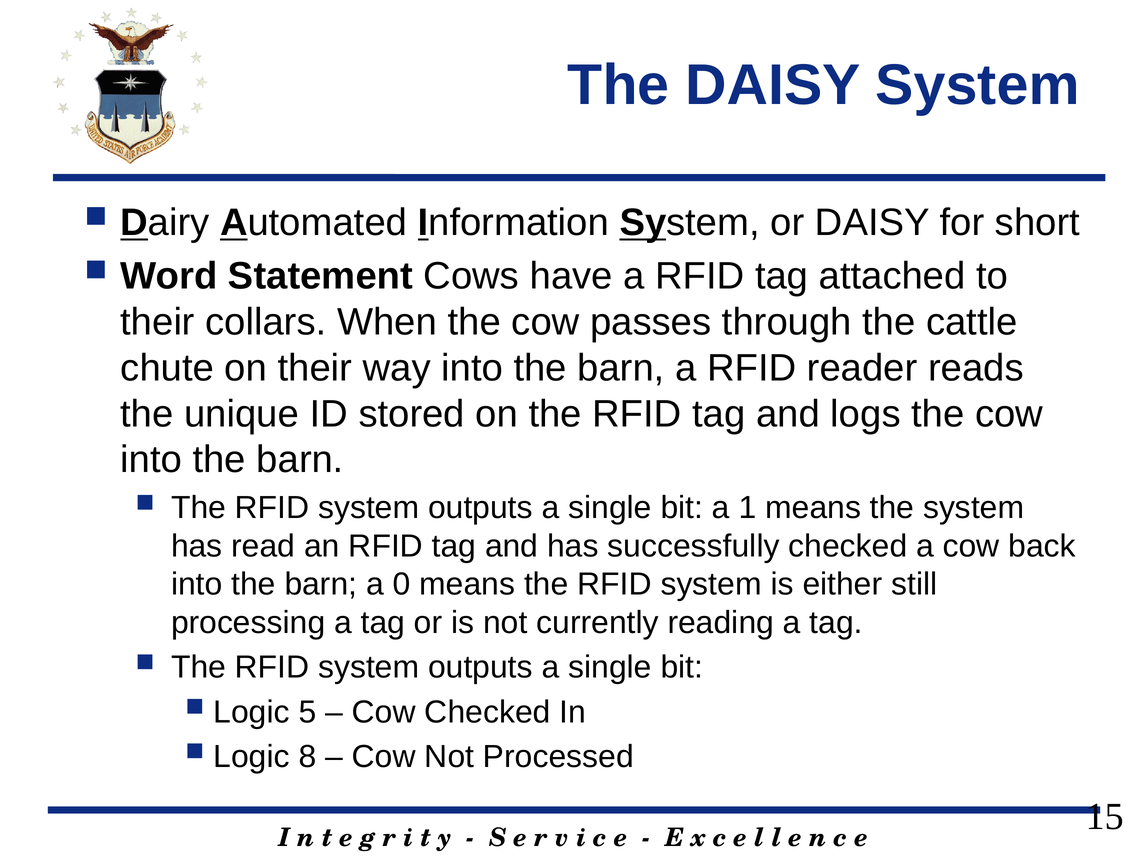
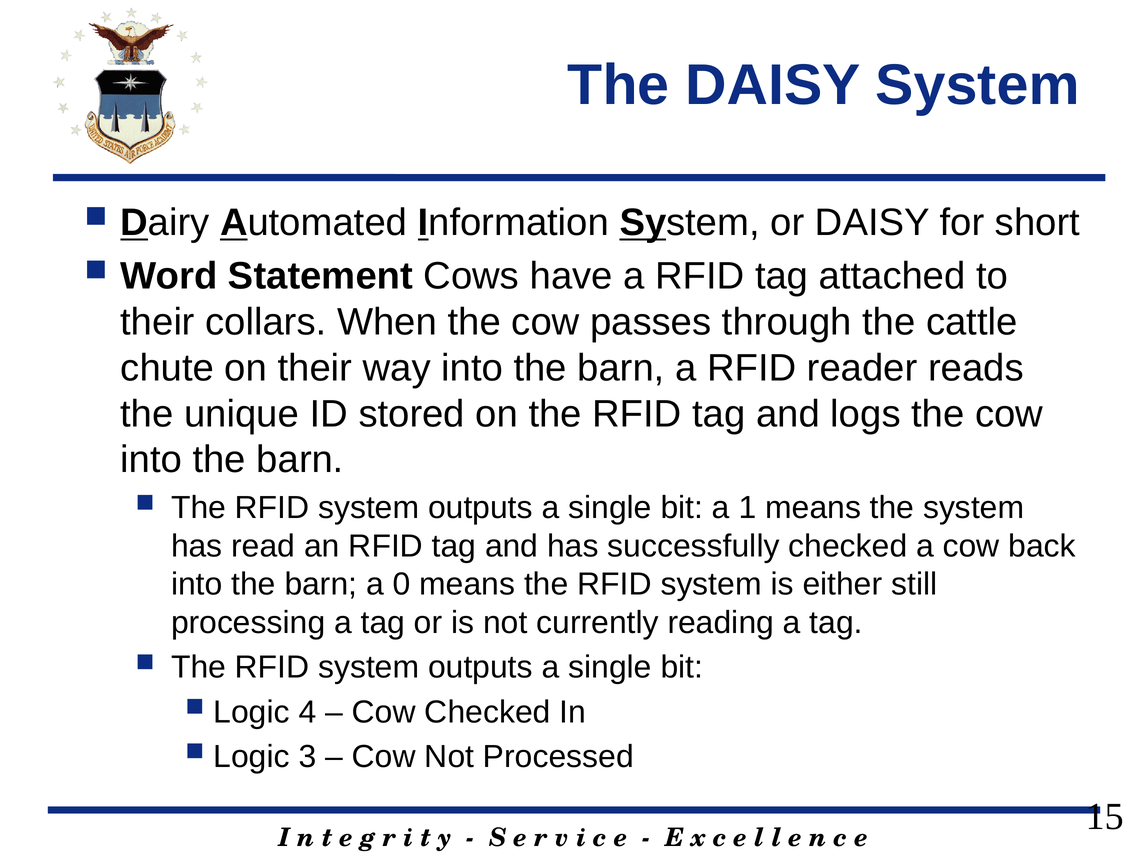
5: 5 -> 4
8: 8 -> 3
